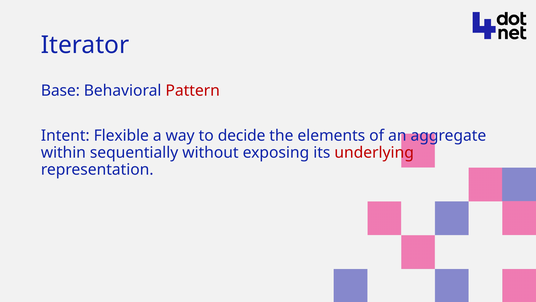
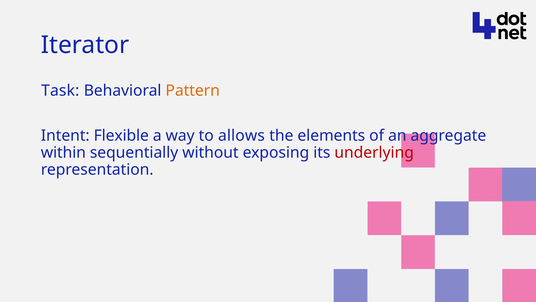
Base: Base -> Task
Pattern colour: red -> orange
decide: decide -> allows
